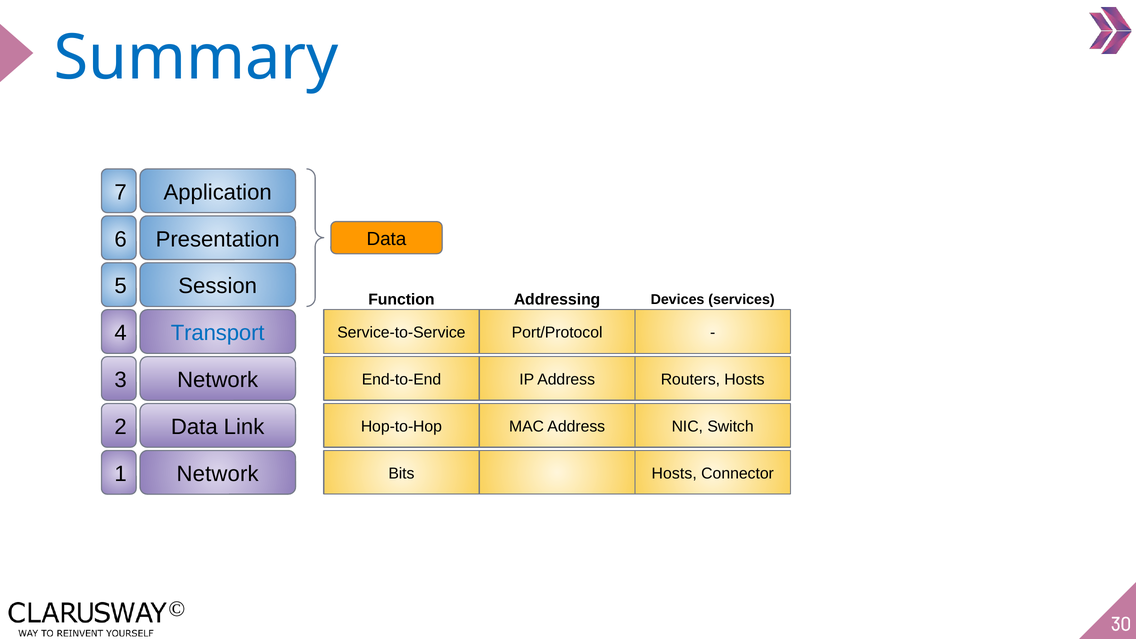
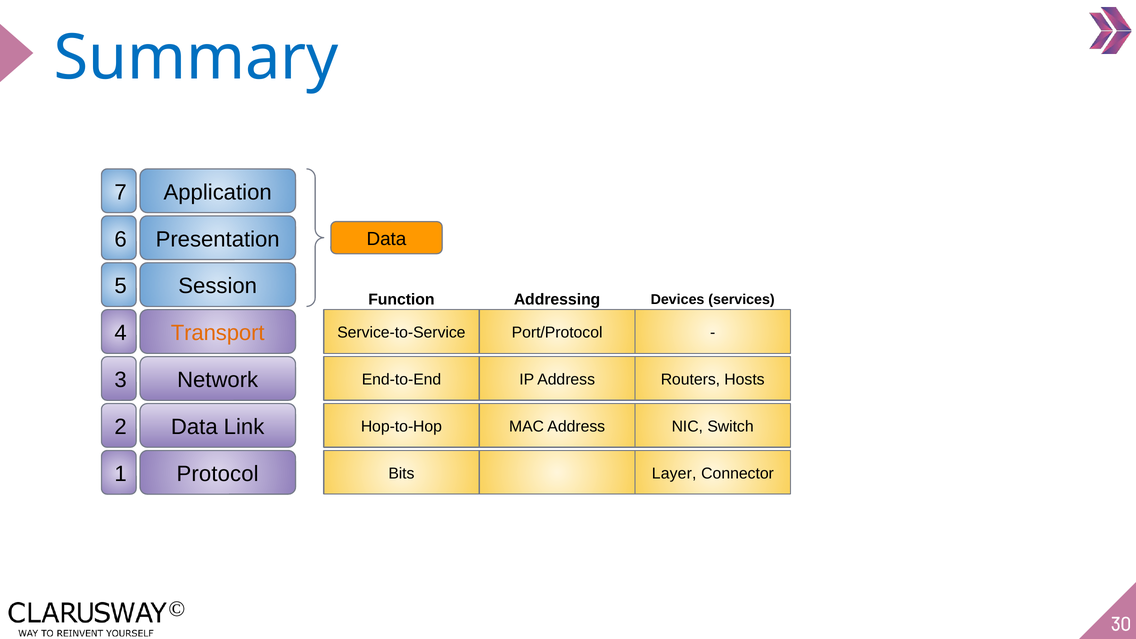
Transport colour: blue -> orange
Network at (218, 474): Network -> Protocol
Bits Hosts: Hosts -> Layer
